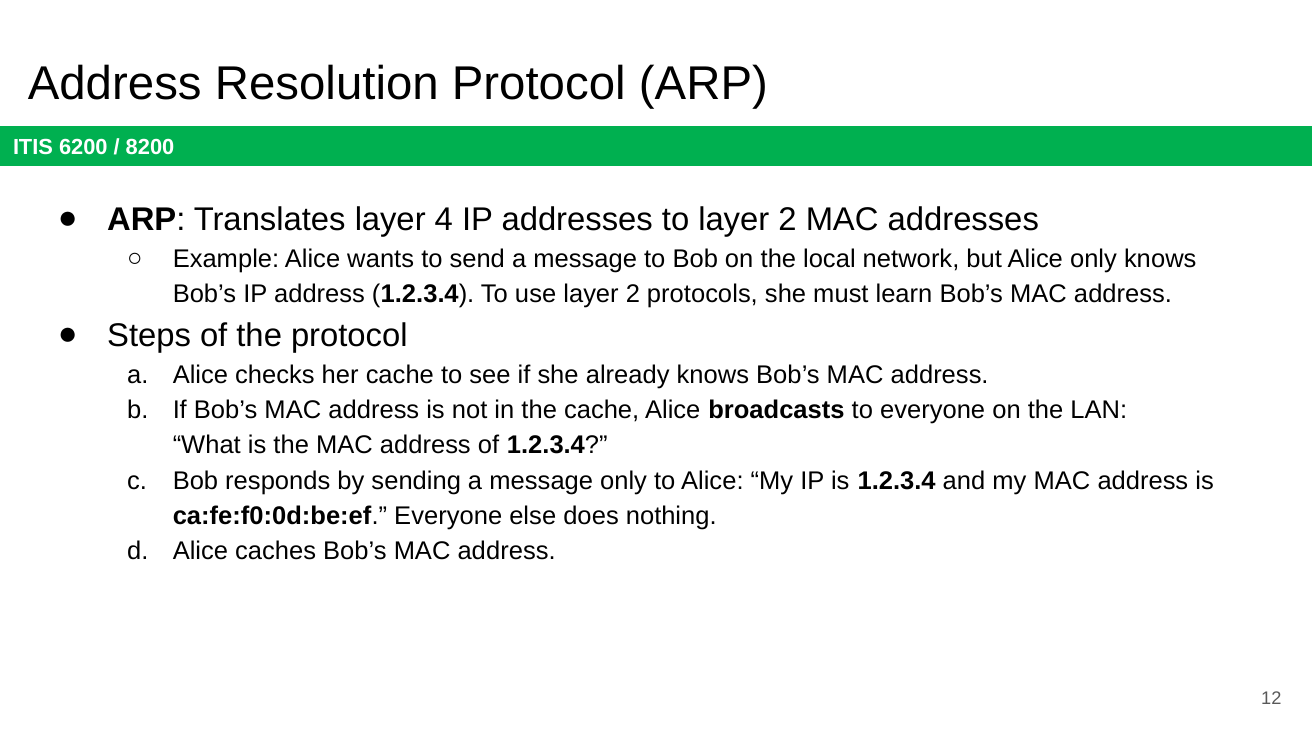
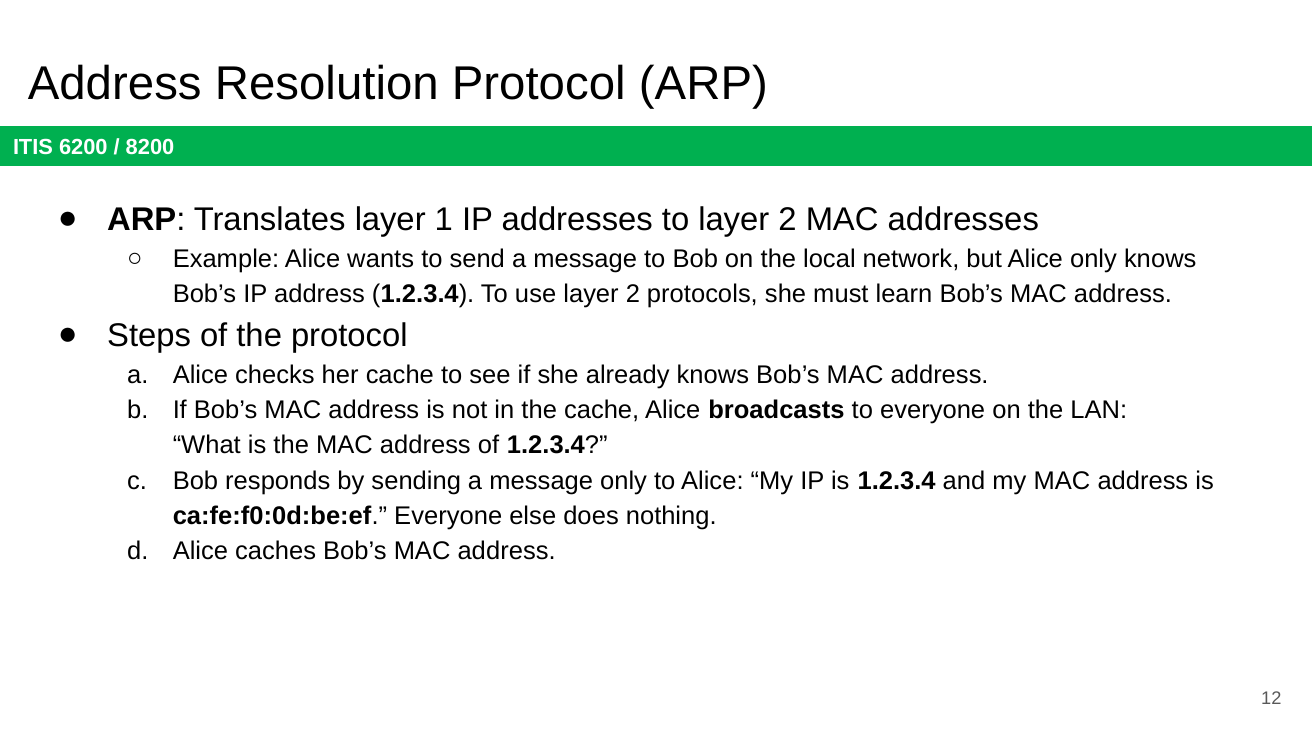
4: 4 -> 1
